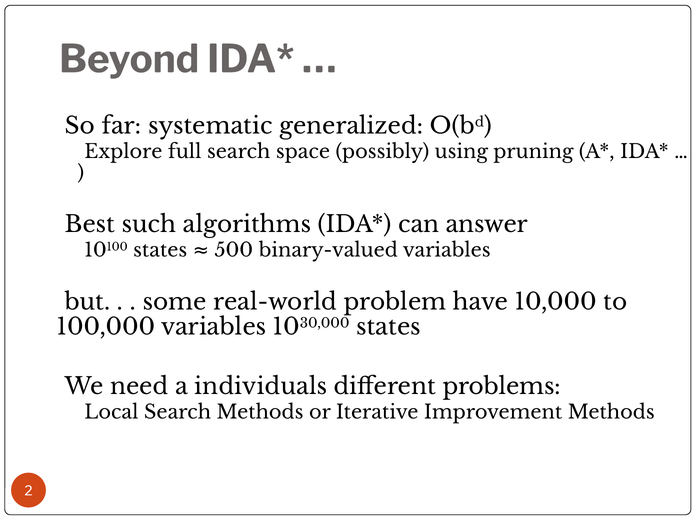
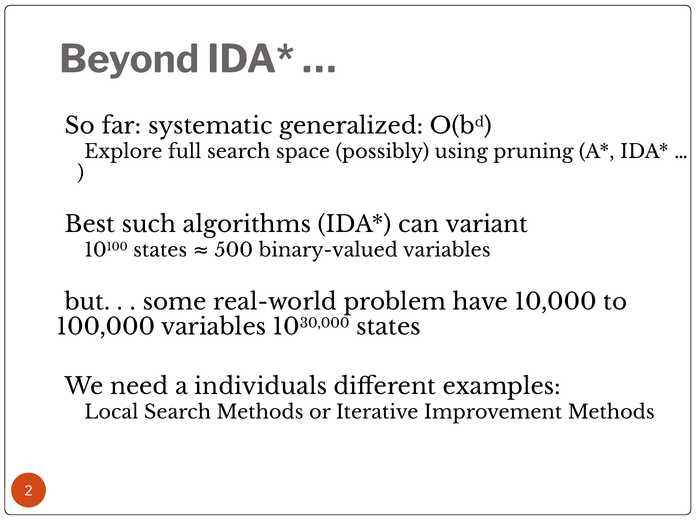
answer: answer -> variant
problems: problems -> examples
